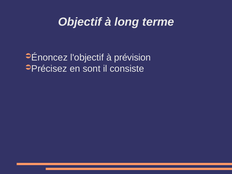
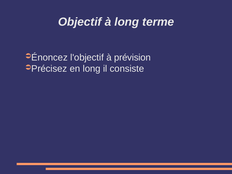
en sont: sont -> long
